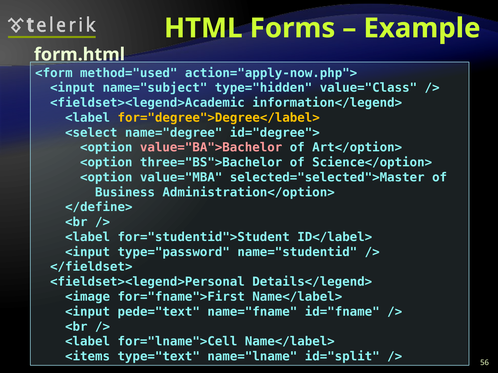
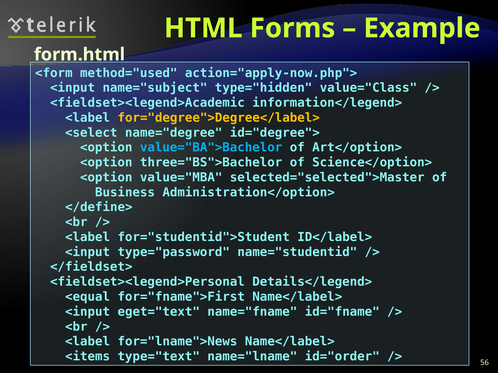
value="BA">Bachelor colour: pink -> light blue
<image: <image -> <equal
pede="text: pede="text -> eget="text
for="lname">Cell: for="lname">Cell -> for="lname">News
id="split: id="split -> id="order
